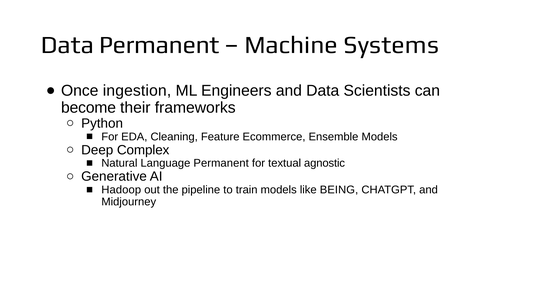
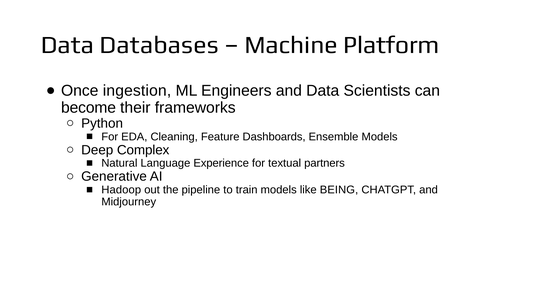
Data Permanent: Permanent -> Databases
Systems: Systems -> Platform
Ecommerce: Ecommerce -> Dashboards
Language Permanent: Permanent -> Experience
agnostic: agnostic -> partners
